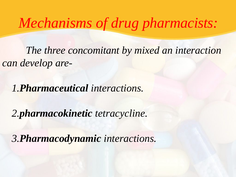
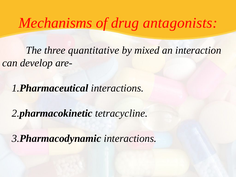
pharmacists: pharmacists -> antagonists
concomitant: concomitant -> quantitative
